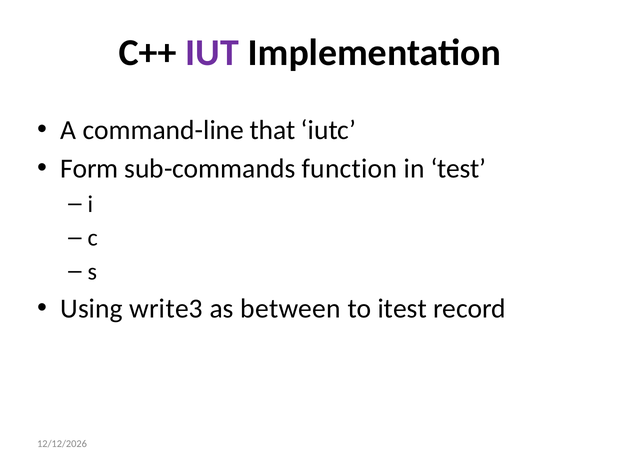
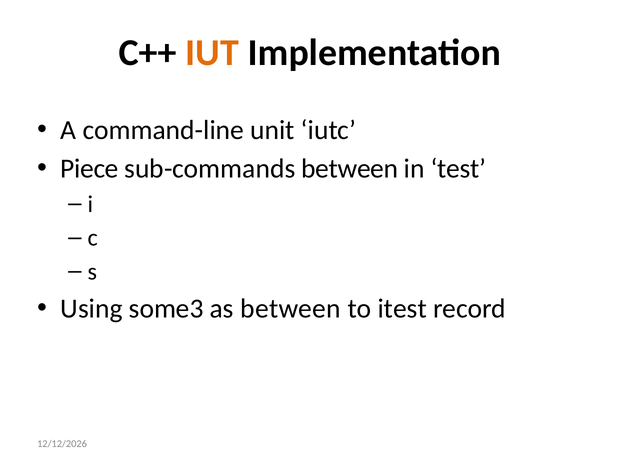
IUT colour: purple -> orange
that: that -> unit
Form: Form -> Piece
sub-commands function: function -> between
write3: write3 -> some3
